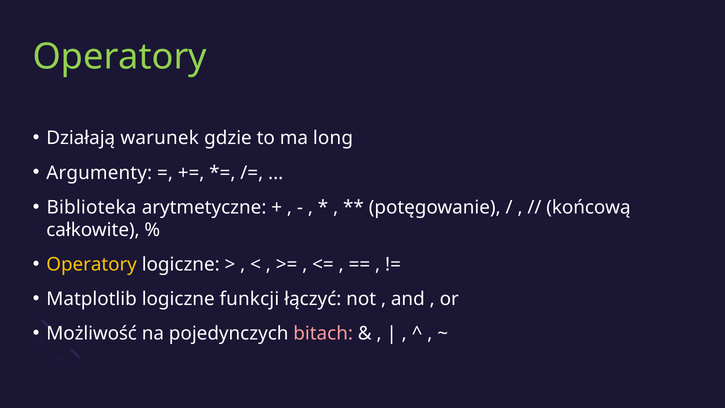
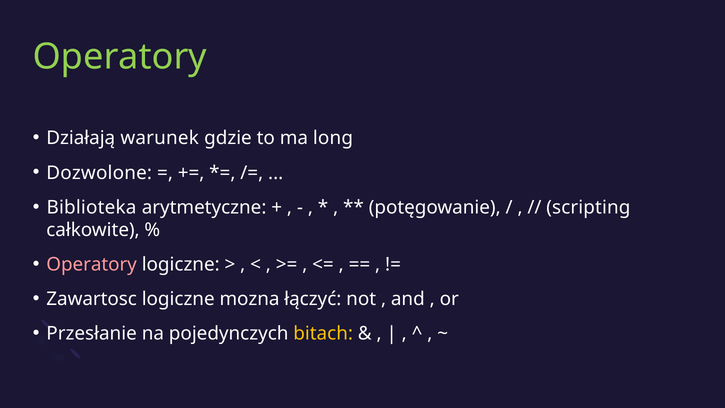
Argumenty: Argumenty -> Dozwolone
końcową: końcową -> scripting
Operatory at (92, 264) colour: yellow -> pink
Matplotlib: Matplotlib -> Zawartosc
funkcji: funkcji -> mozna
Możliwość: Możliwość -> Przesłanie
bitach colour: pink -> yellow
